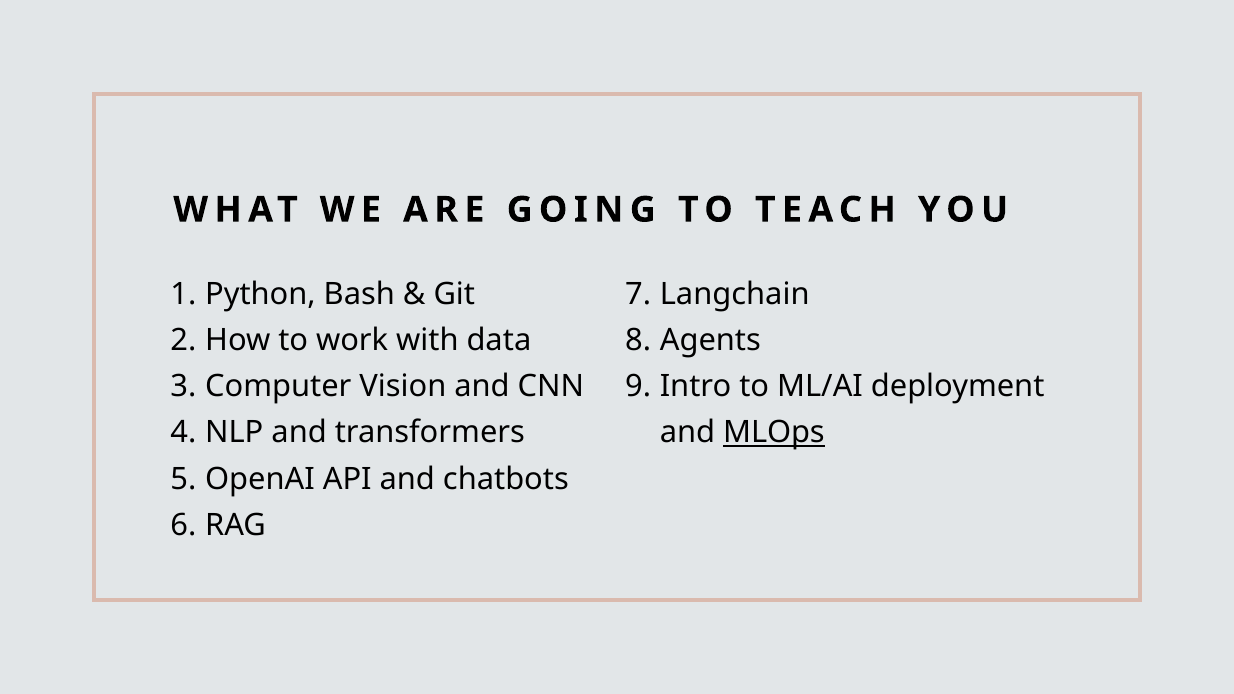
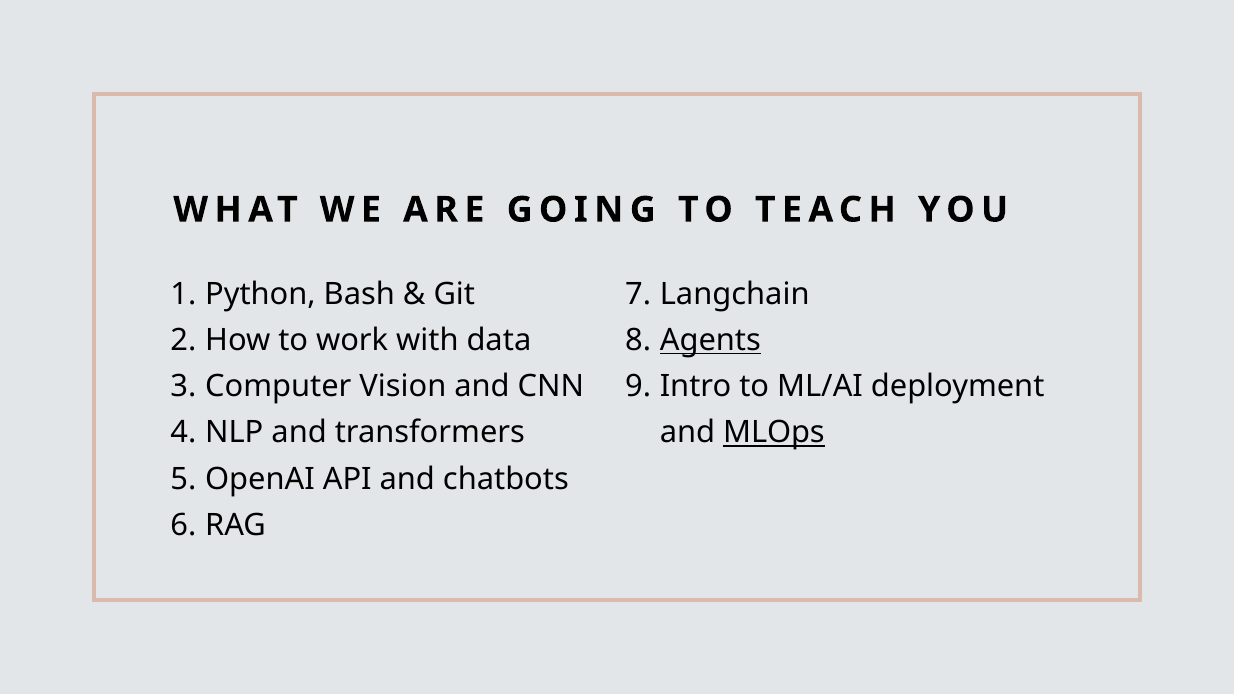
Agents underline: none -> present
